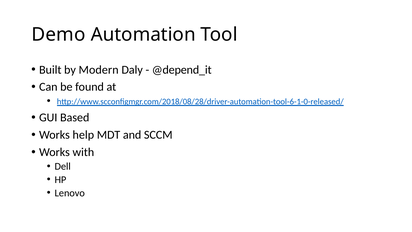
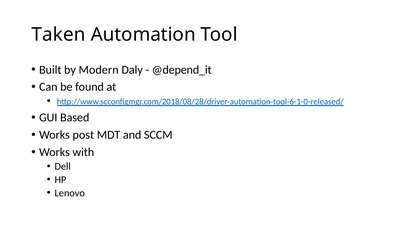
Demo: Demo -> Taken
help: help -> post
